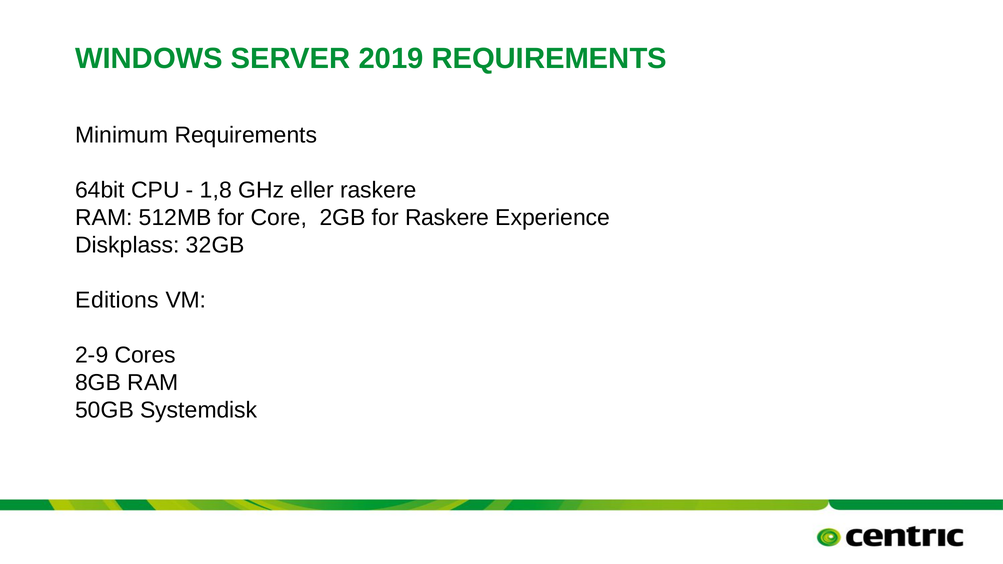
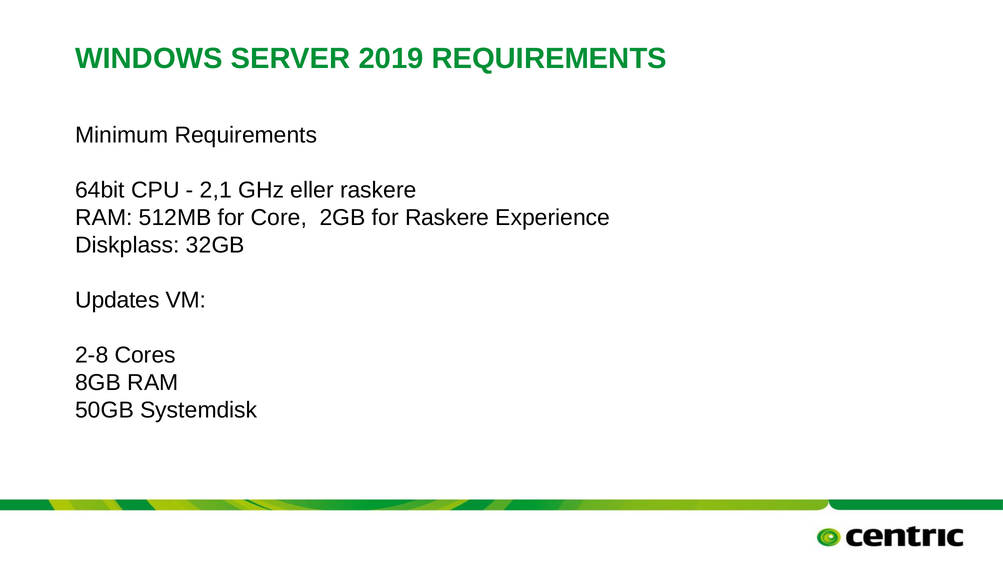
1,8: 1,8 -> 2,1
Editions: Editions -> Updates
2-9: 2-9 -> 2-8
